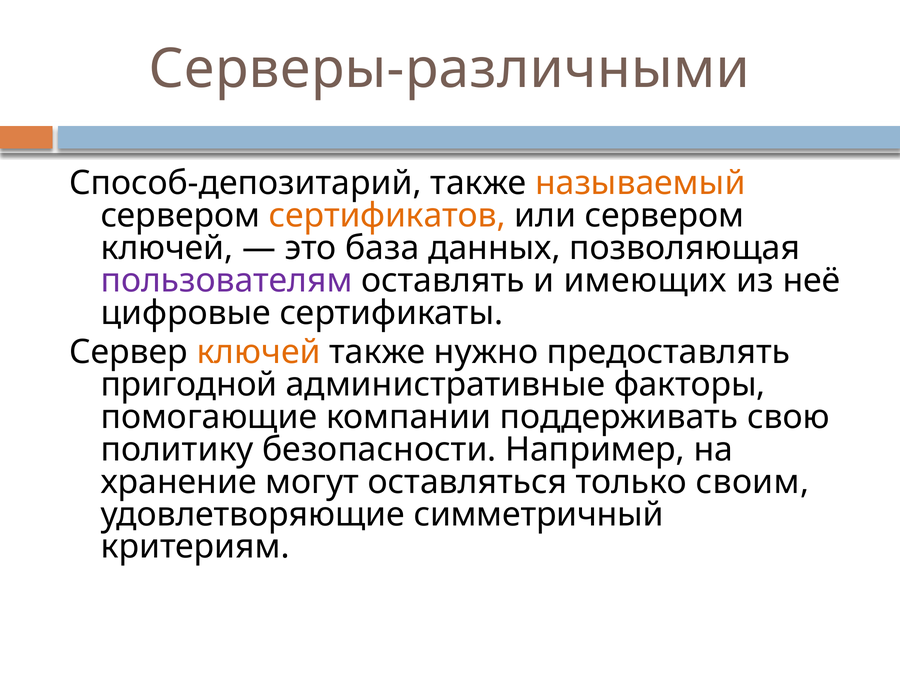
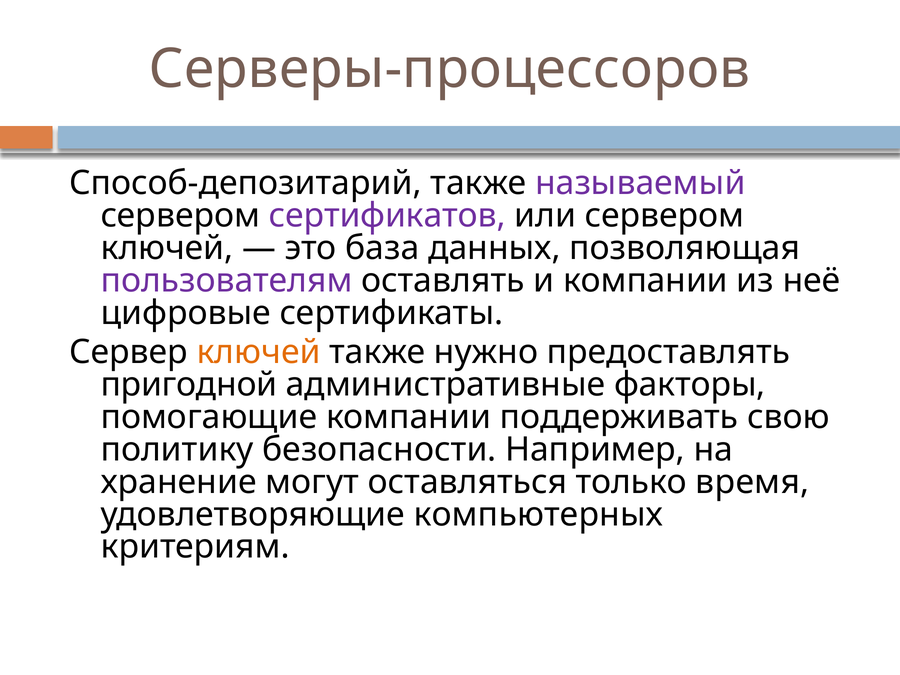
Серверы-различными: Серверы-различными -> Серверы-процессоров
называемый colour: orange -> purple
сертификатов colour: orange -> purple
и имеющих: имеющих -> компании
своим: своим -> время
симметричный: симметричный -> компьютерных
